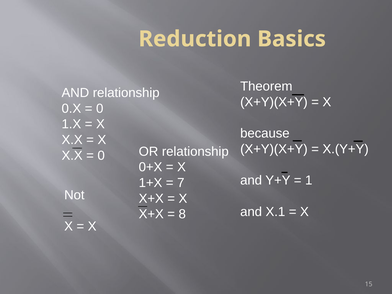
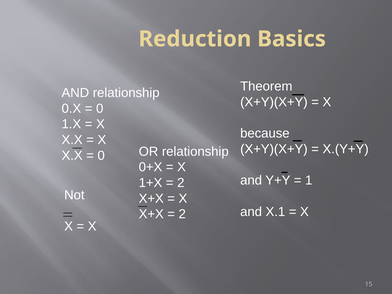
7 at (181, 183): 7 -> 2
8 at (182, 214): 8 -> 2
